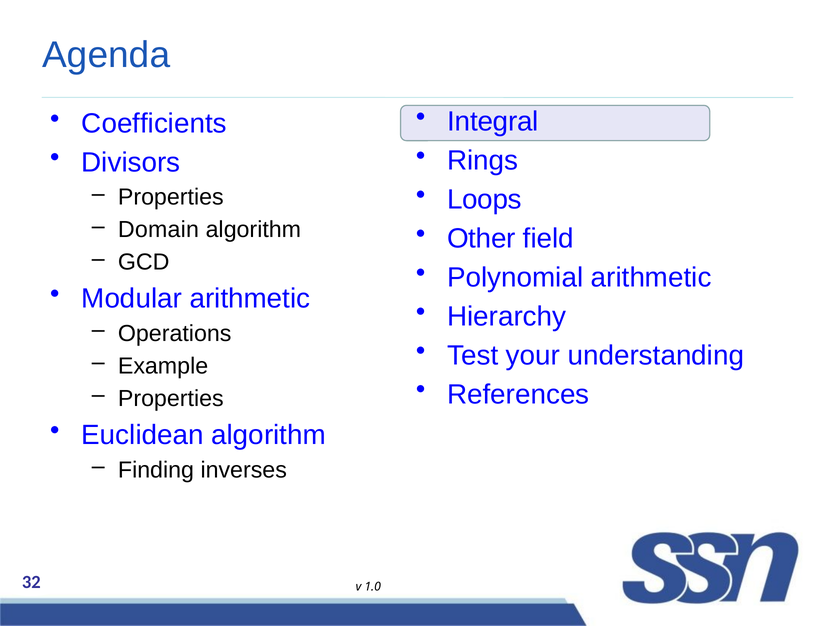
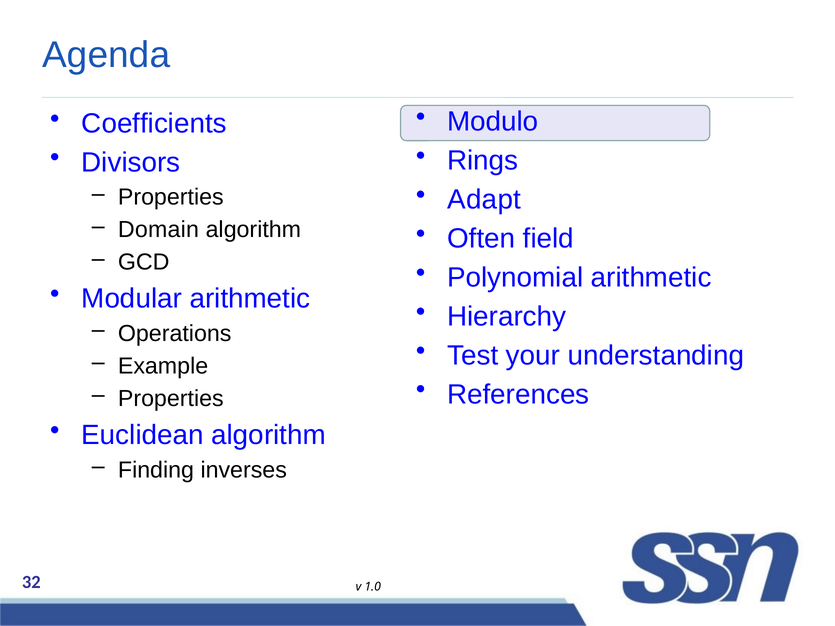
Integral: Integral -> Modulo
Loops: Loops -> Adapt
Other: Other -> Often
